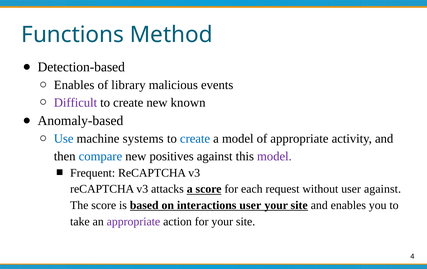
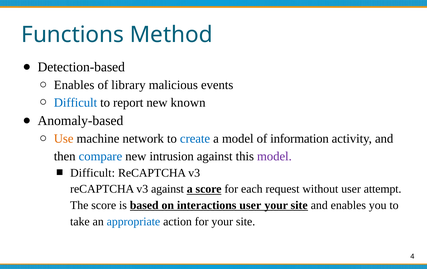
Difficult at (75, 103) colour: purple -> blue
create at (128, 103): create -> report
Use colour: blue -> orange
systems: systems -> network
of appropriate: appropriate -> information
positives: positives -> intrusion
Frequent at (93, 173): Frequent -> Difficult
v3 attacks: attacks -> against
user against: against -> attempt
appropriate at (133, 222) colour: purple -> blue
